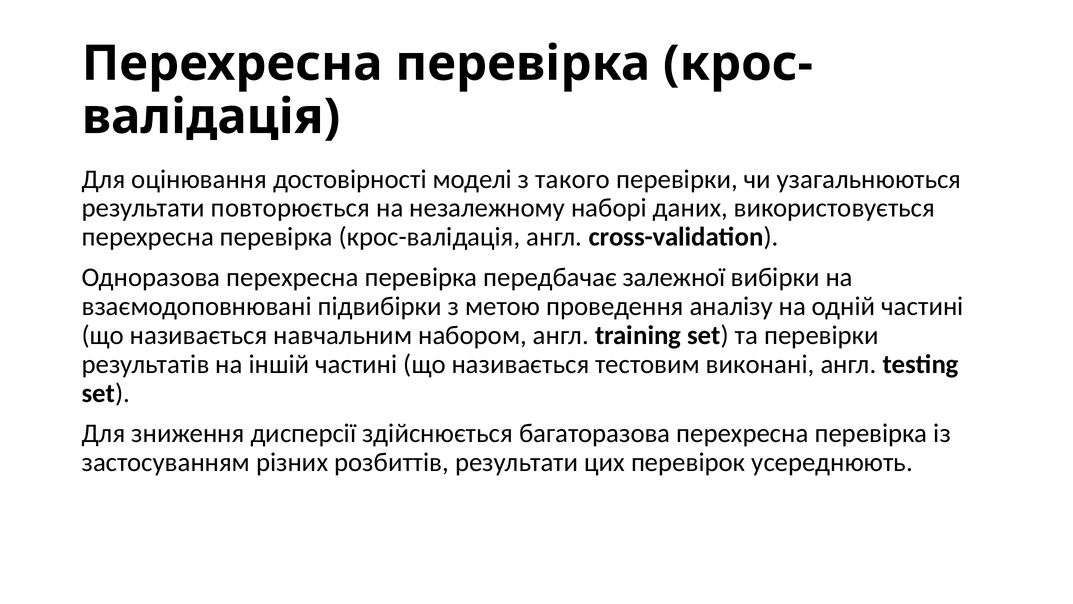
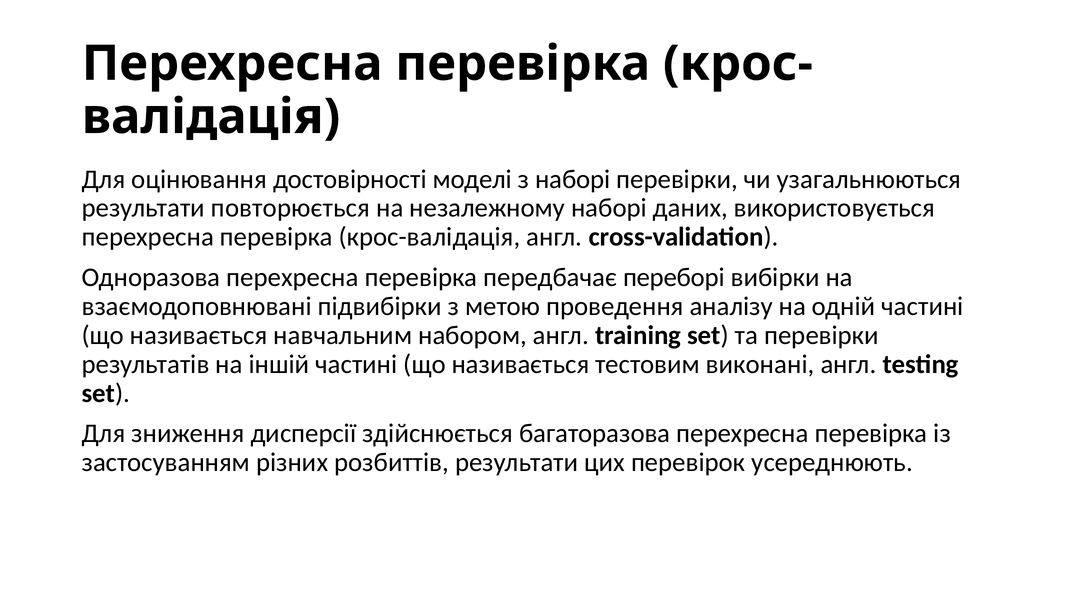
з такого: такого -> наборі
залежної: залежної -> переборі
